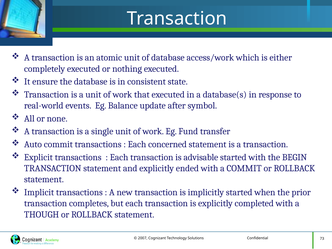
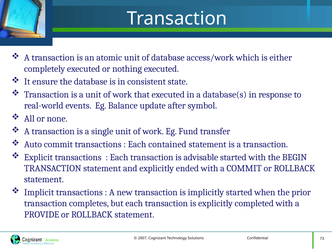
concerned: concerned -> contained
THOUGH: THOUGH -> PROVIDE
